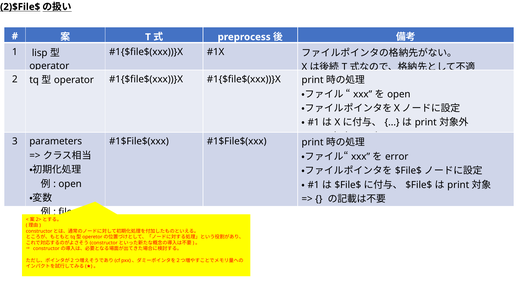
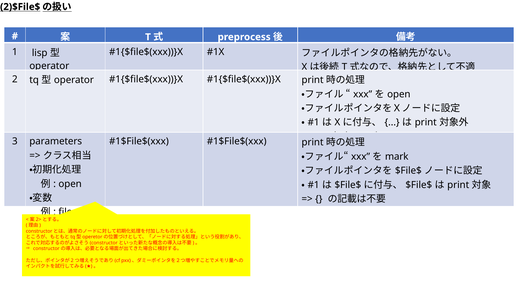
error: error -> mark
